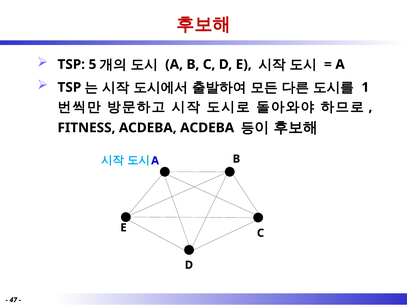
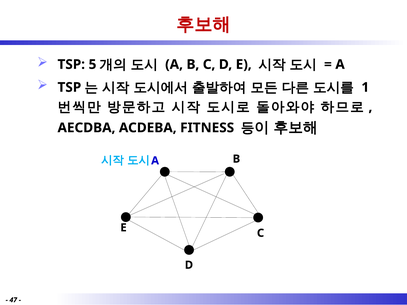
FITNESS: FITNESS -> AECDBA
ACDEBA ACDEBA: ACDEBA -> FITNESS
